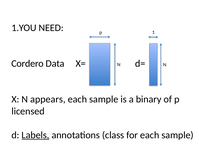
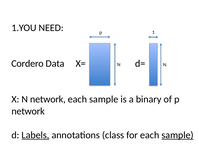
N appears: appears -> network
licensed at (28, 111): licensed -> network
sample at (178, 135) underline: none -> present
